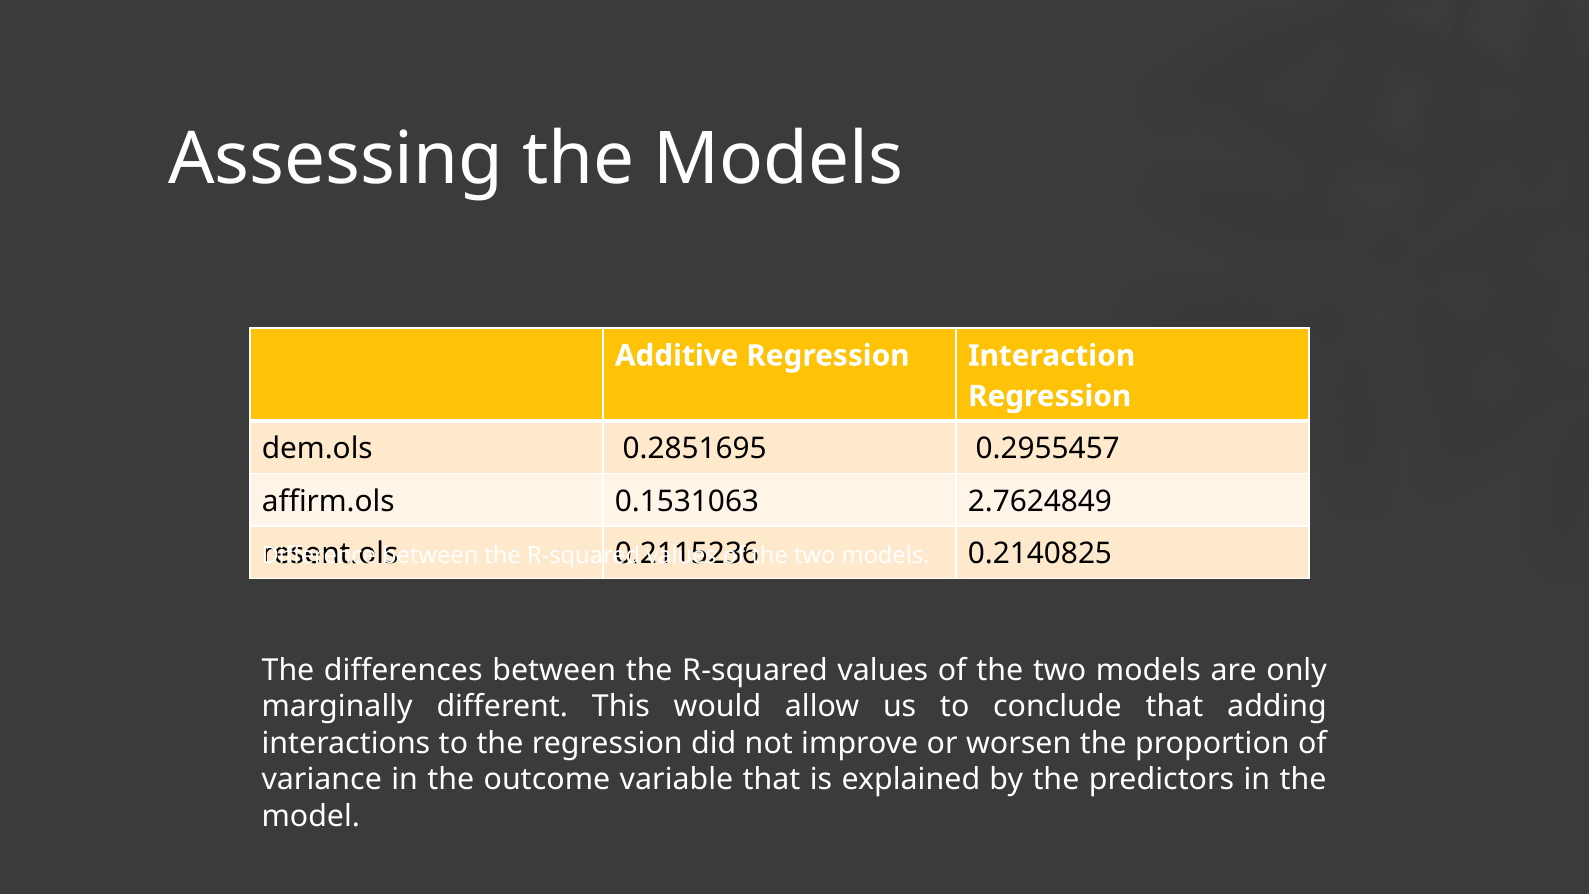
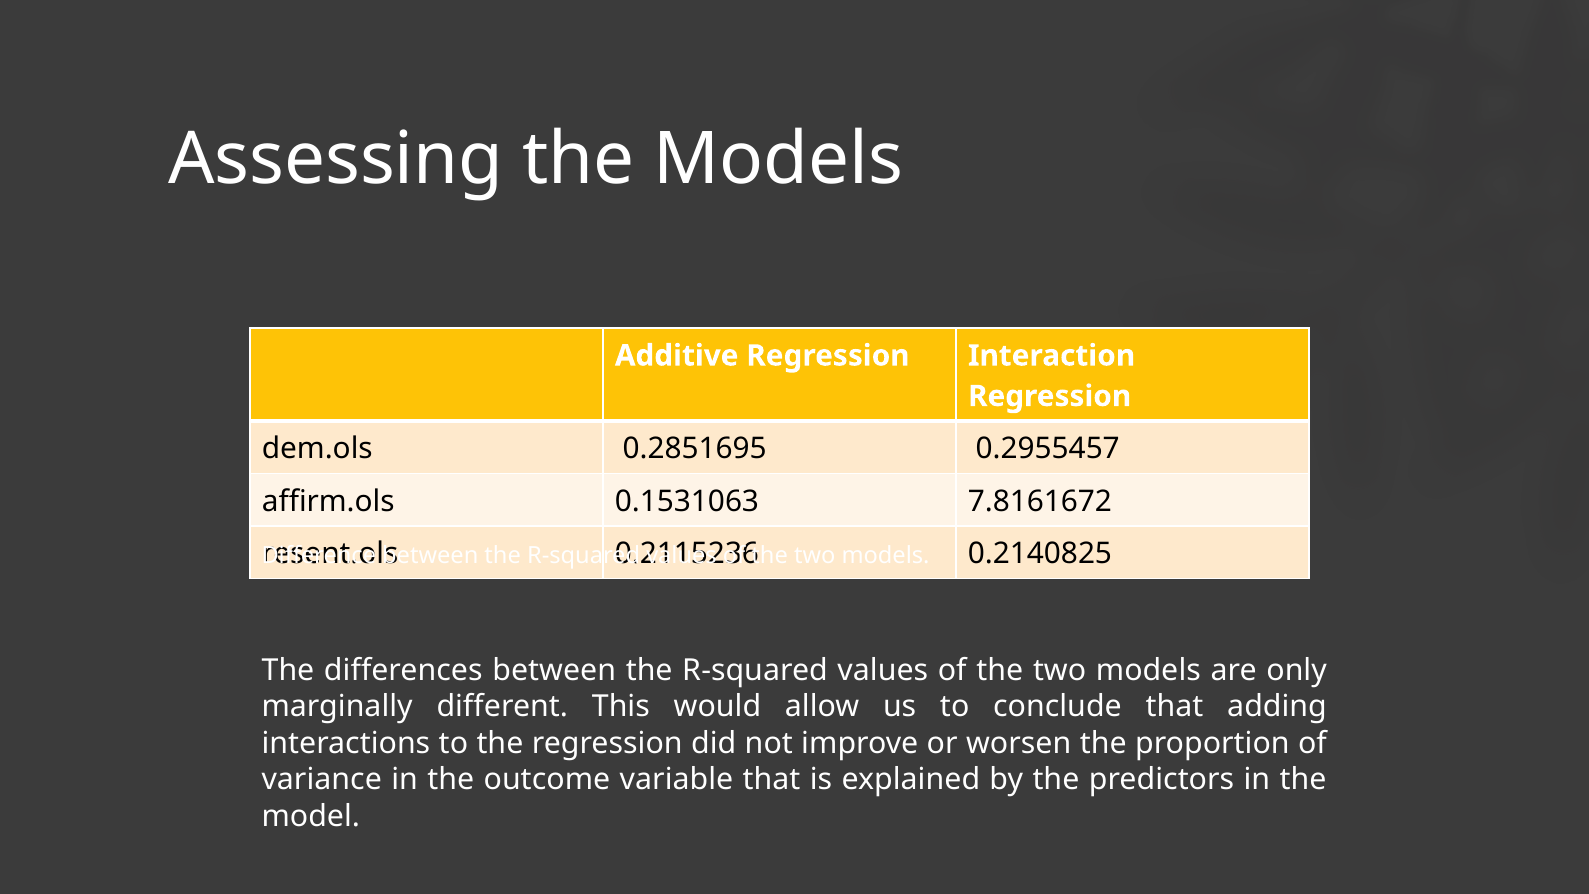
2.7624849: 2.7624849 -> 7.8161672
